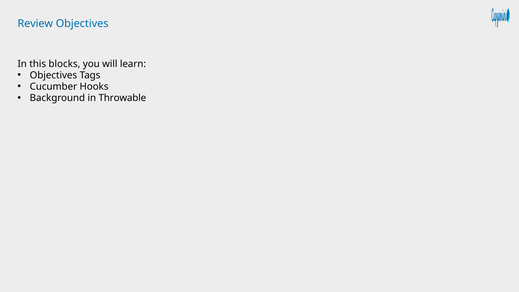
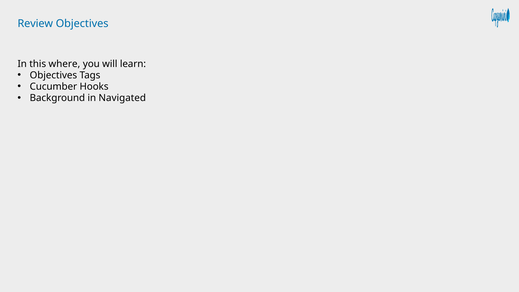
blocks: blocks -> where
Throwable: Throwable -> Navigated
